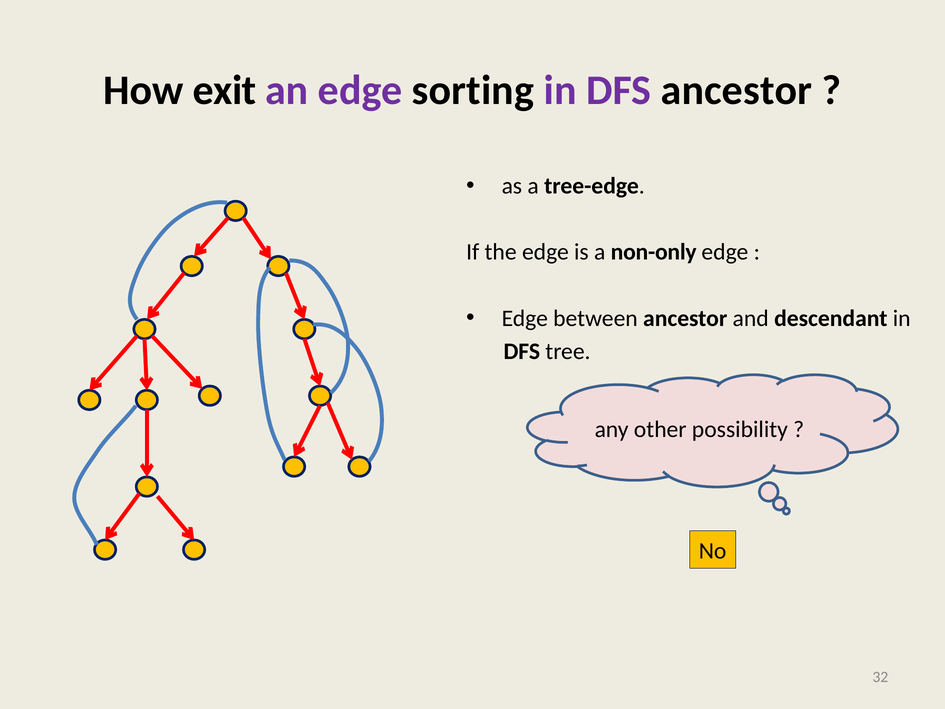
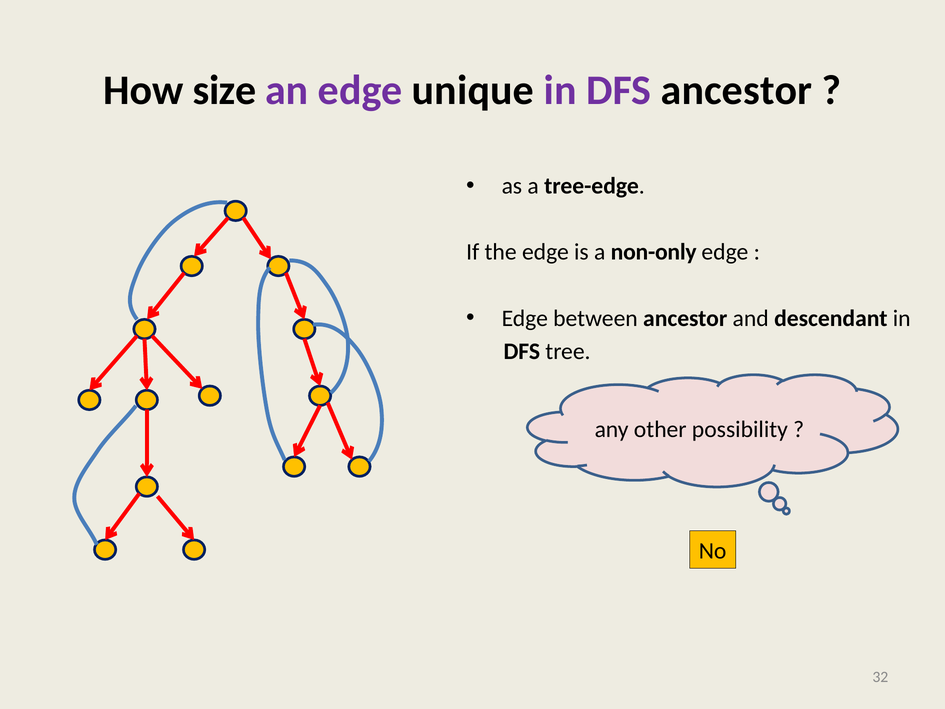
exit: exit -> size
sorting: sorting -> unique
